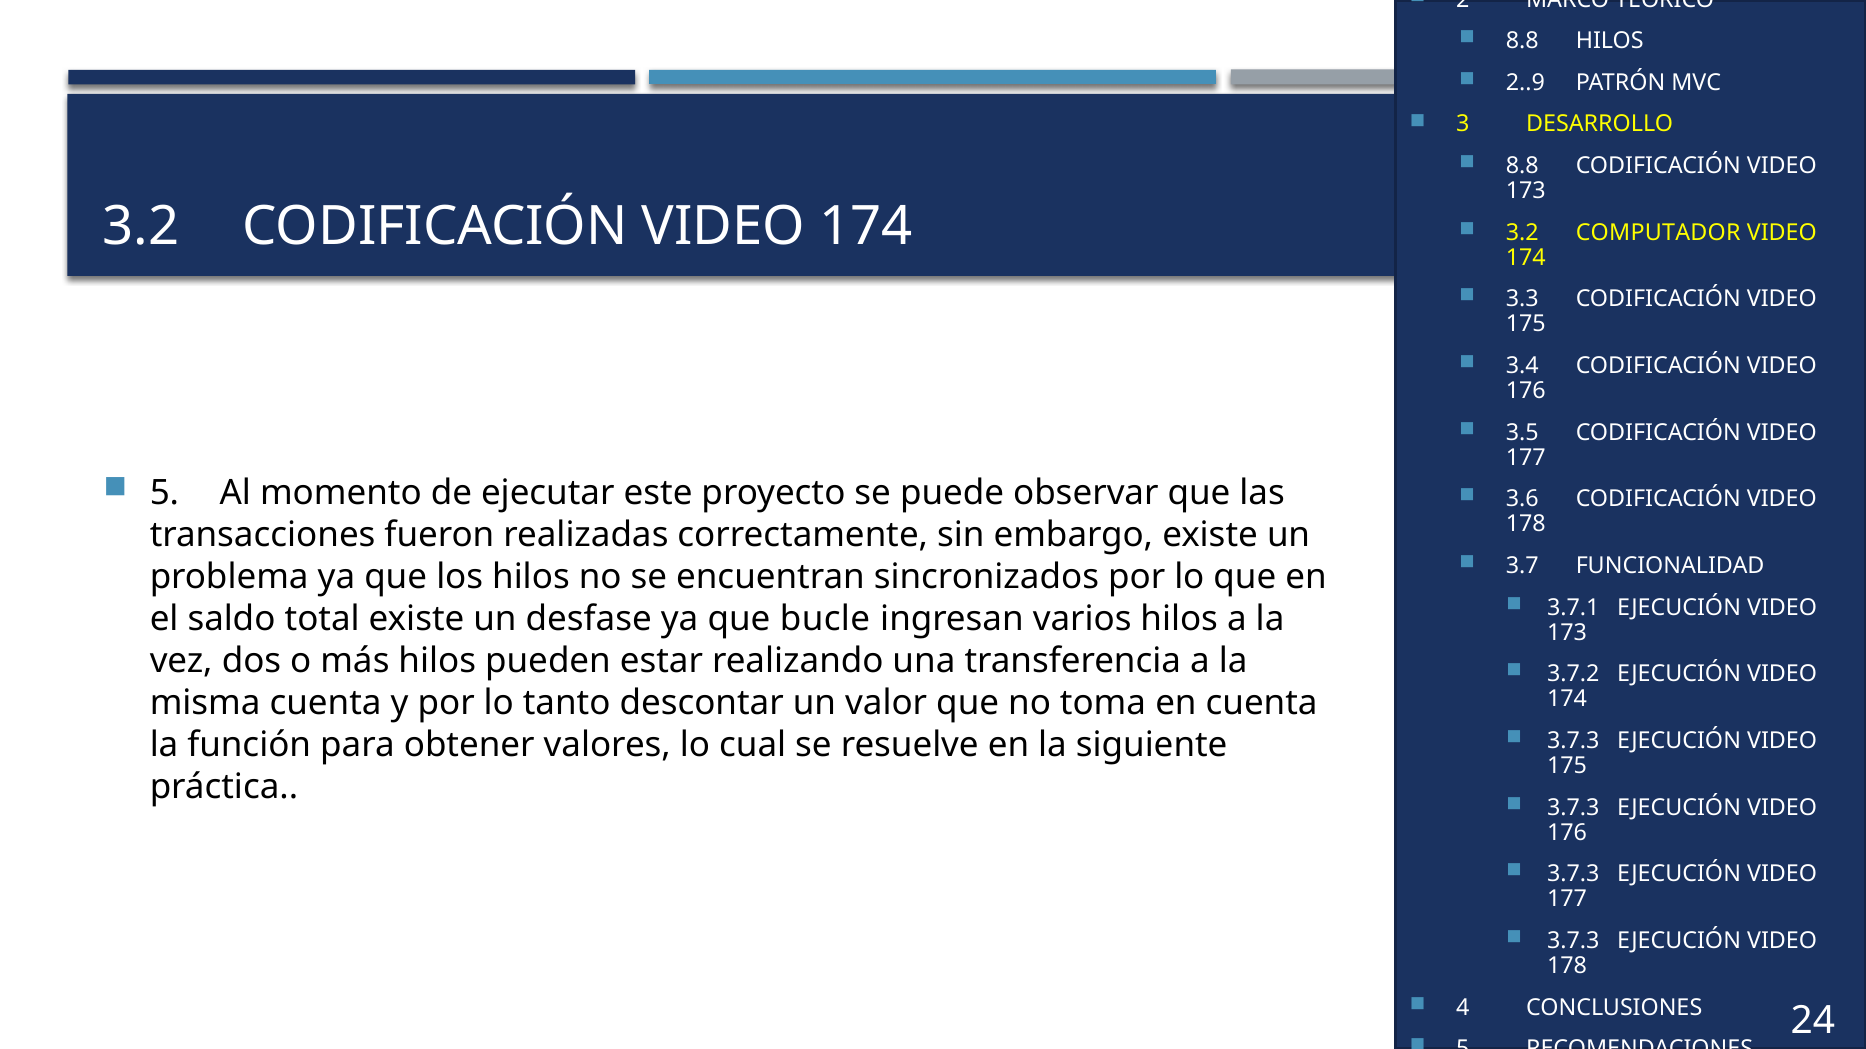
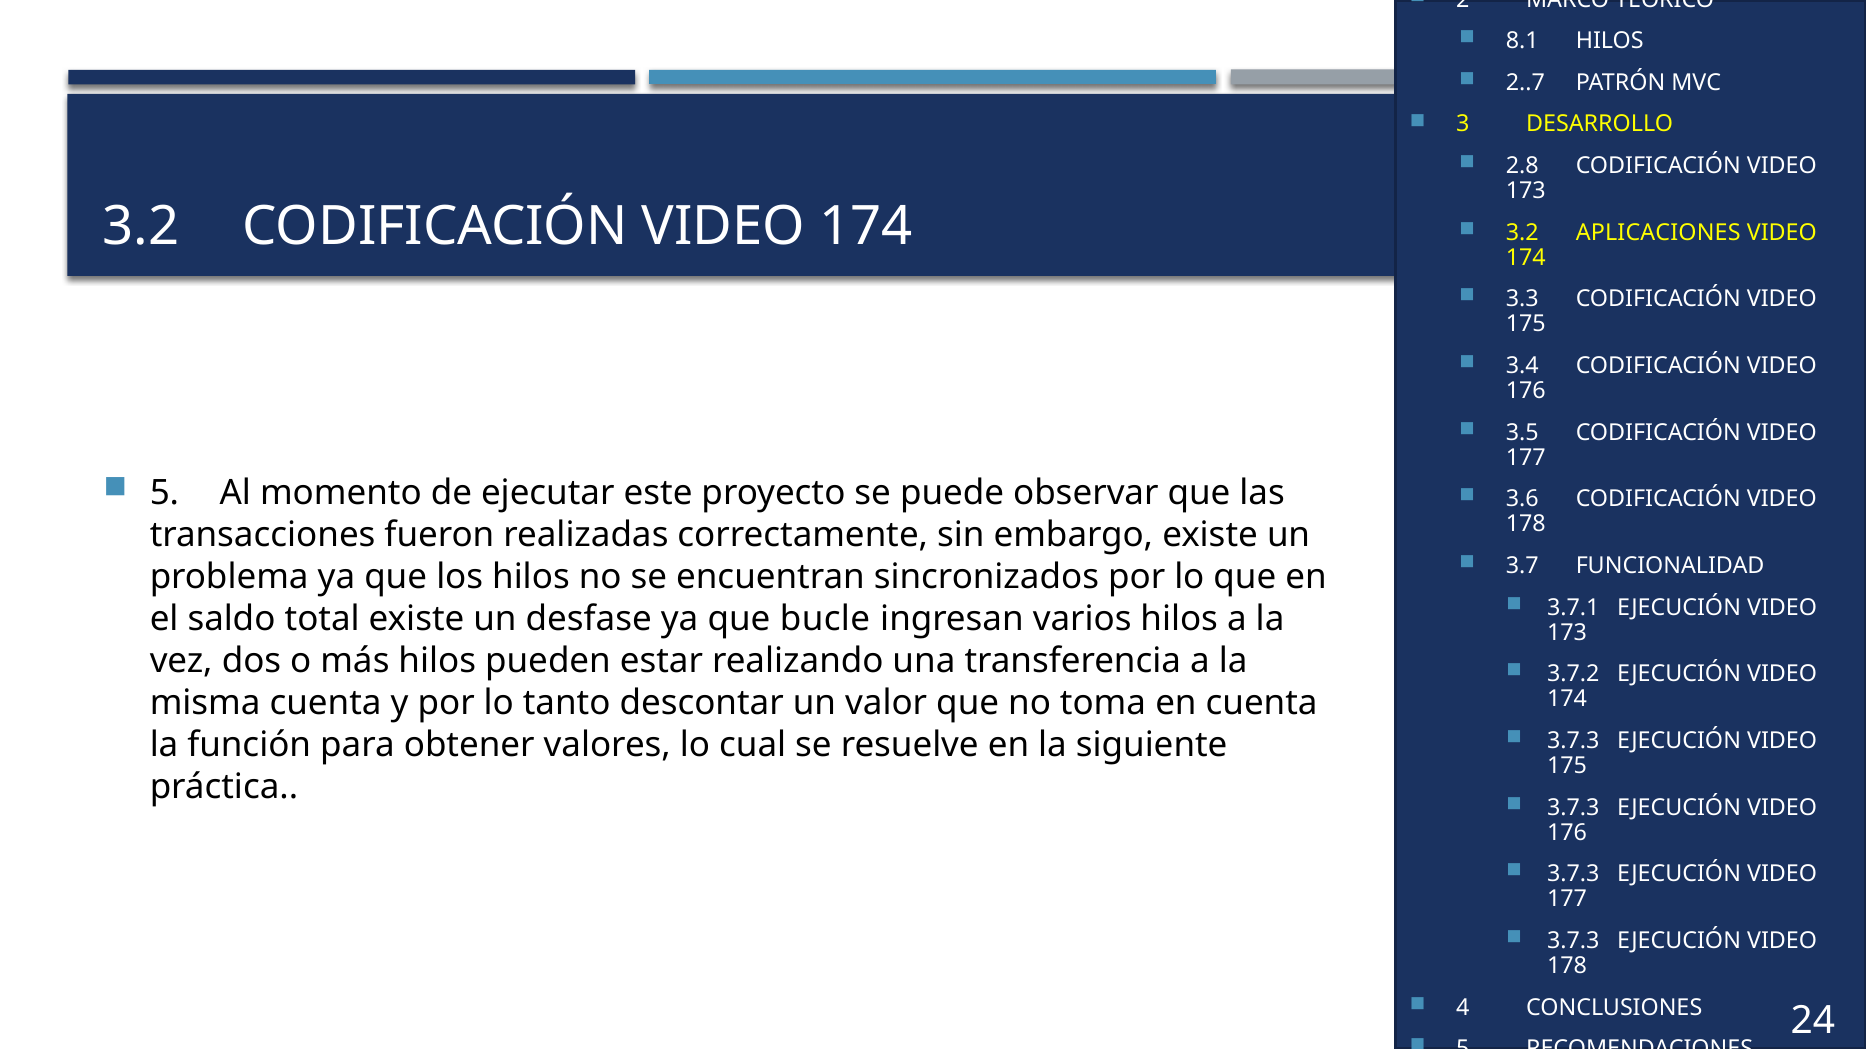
8.8 at (1522, 41): 8.8 -> 8.1
2..9: 2..9 -> 2..7
8.8 at (1522, 166): 8.8 -> 2.8
COMPUTADOR: COMPUTADOR -> APLICACIONES
